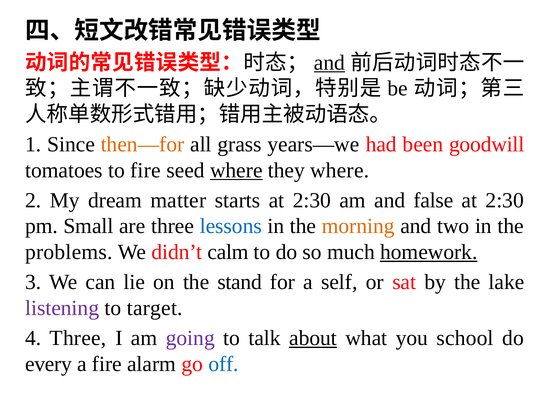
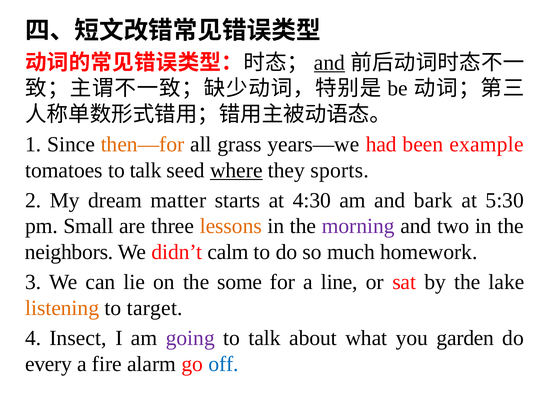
goodwill: goodwill -> example
tomatoes to fire: fire -> talk
they where: where -> sports
starts at 2:30: 2:30 -> 4:30
false: false -> bark
2:30 at (505, 200): 2:30 -> 5:30
lessons colour: blue -> orange
morning colour: orange -> purple
problems: problems -> neighbors
homework underline: present -> none
stand: stand -> some
self: self -> line
listening colour: purple -> orange
4 Three: Three -> Insect
about underline: present -> none
school: school -> garden
